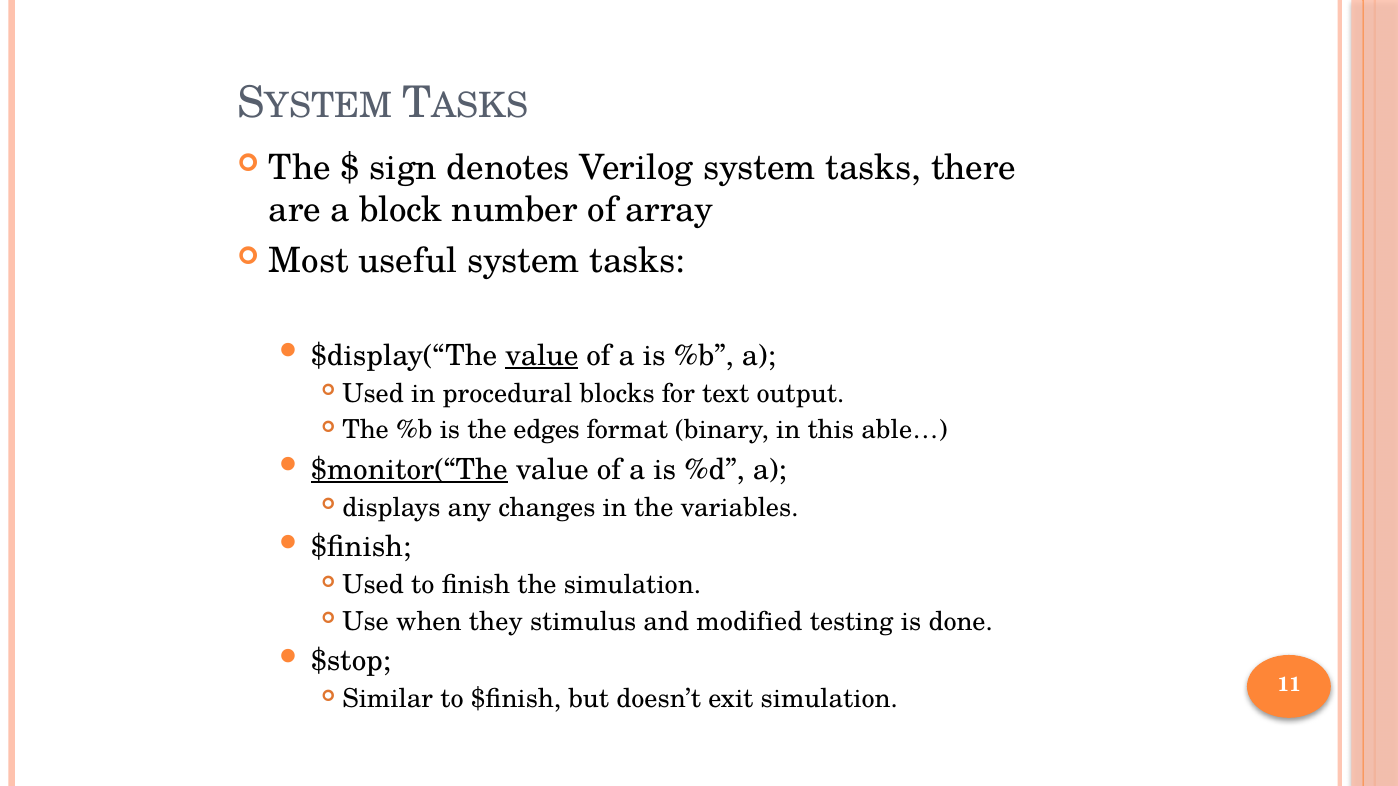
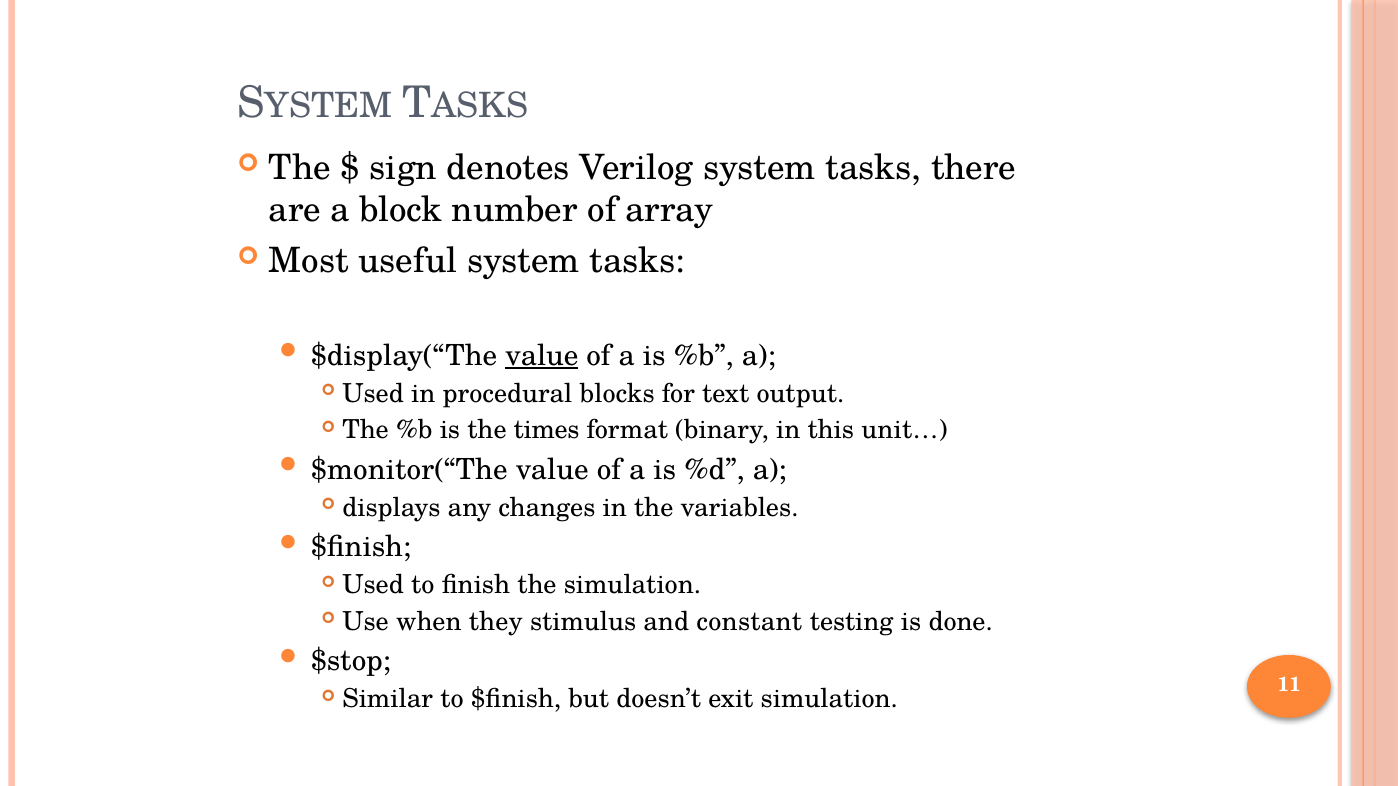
edges: edges -> times
able…: able… -> unit…
$monitor(“The underline: present -> none
modified: modified -> constant
